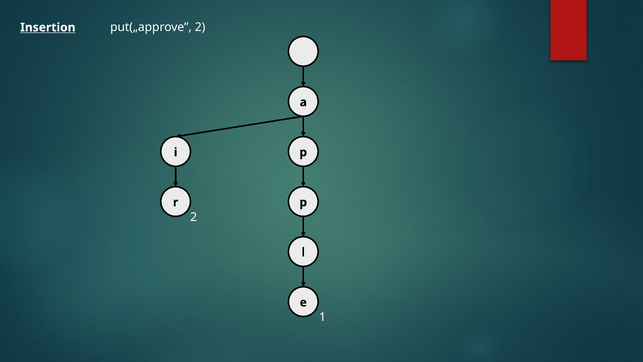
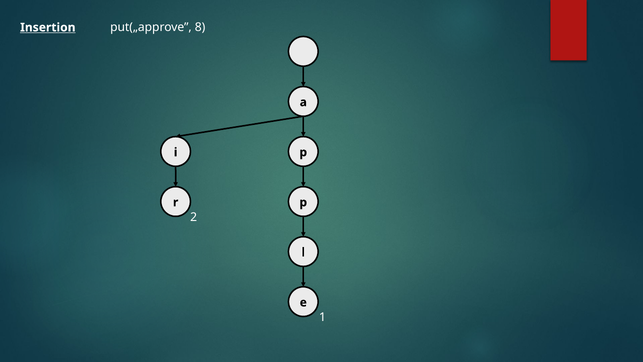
put(„approve 2: 2 -> 8
